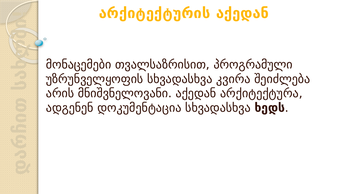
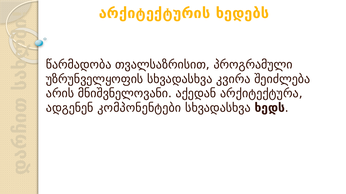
არქიტექტურის აქედან: აქედან -> ხედებს
მონაცემები: მონაცემები -> წარმადობა
დოკუმენტაცია: დოკუმენტაცია -> კომპონენტები
